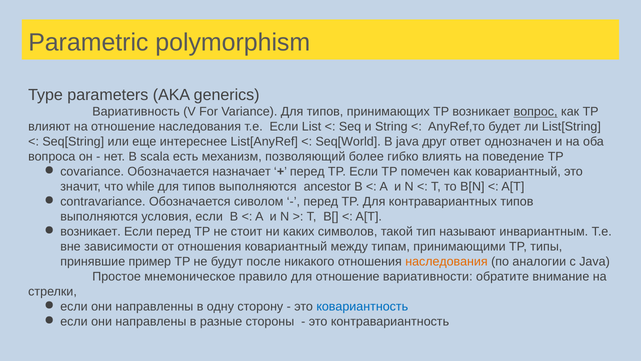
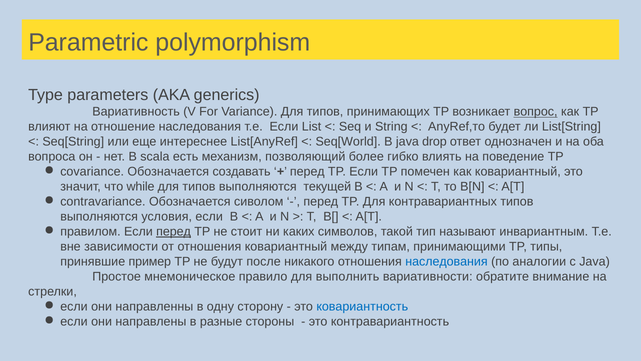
друг: друг -> drop
назначает: назначает -> создавать
ancestor: ancestor -> текущей
возникает at (91, 231): возникает -> правилом
перед at (174, 231) underline: none -> present
наследования at (446, 261) colour: orange -> blue
для отношение: отношение -> выполнить
